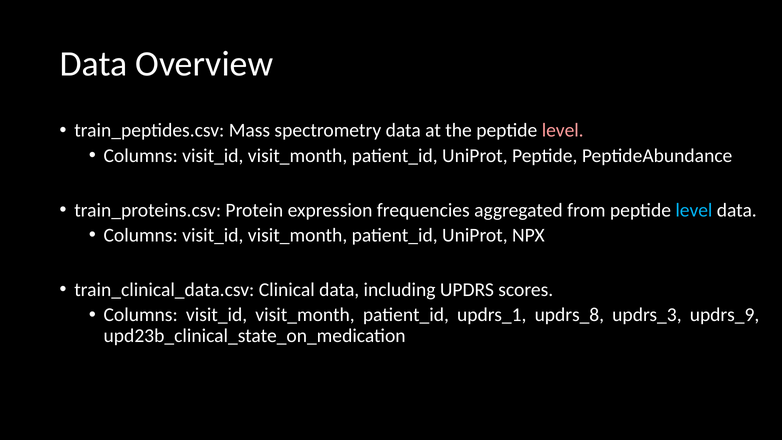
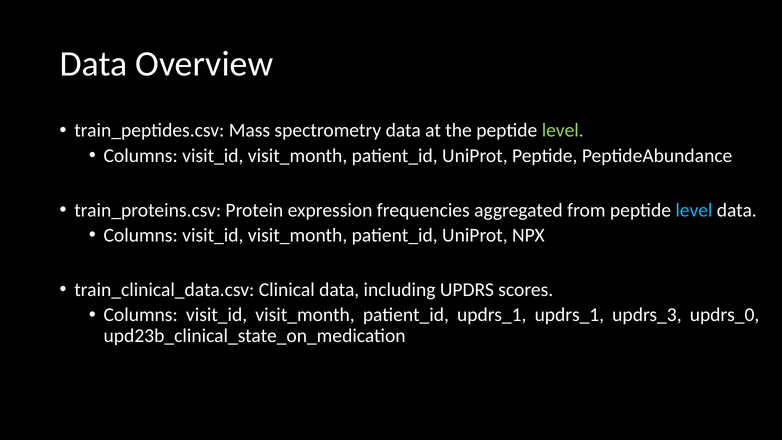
level at (563, 130) colour: pink -> light green
updrs_1 updrs_8: updrs_8 -> updrs_1
updrs_9: updrs_9 -> updrs_0
